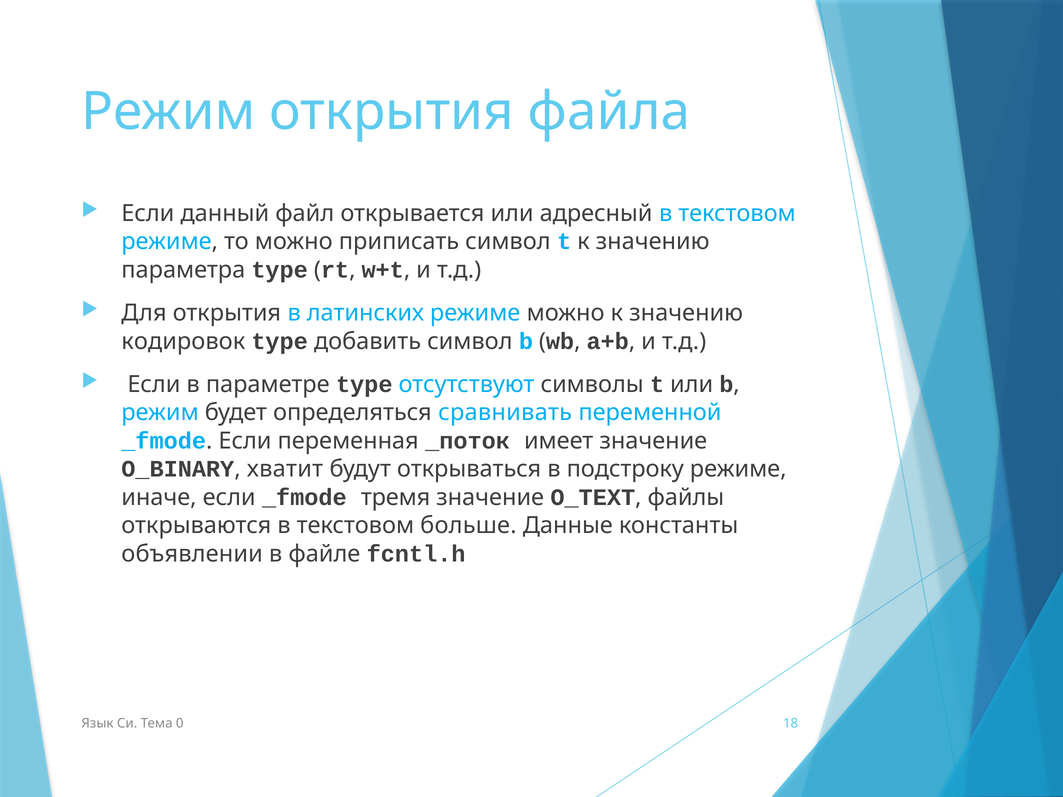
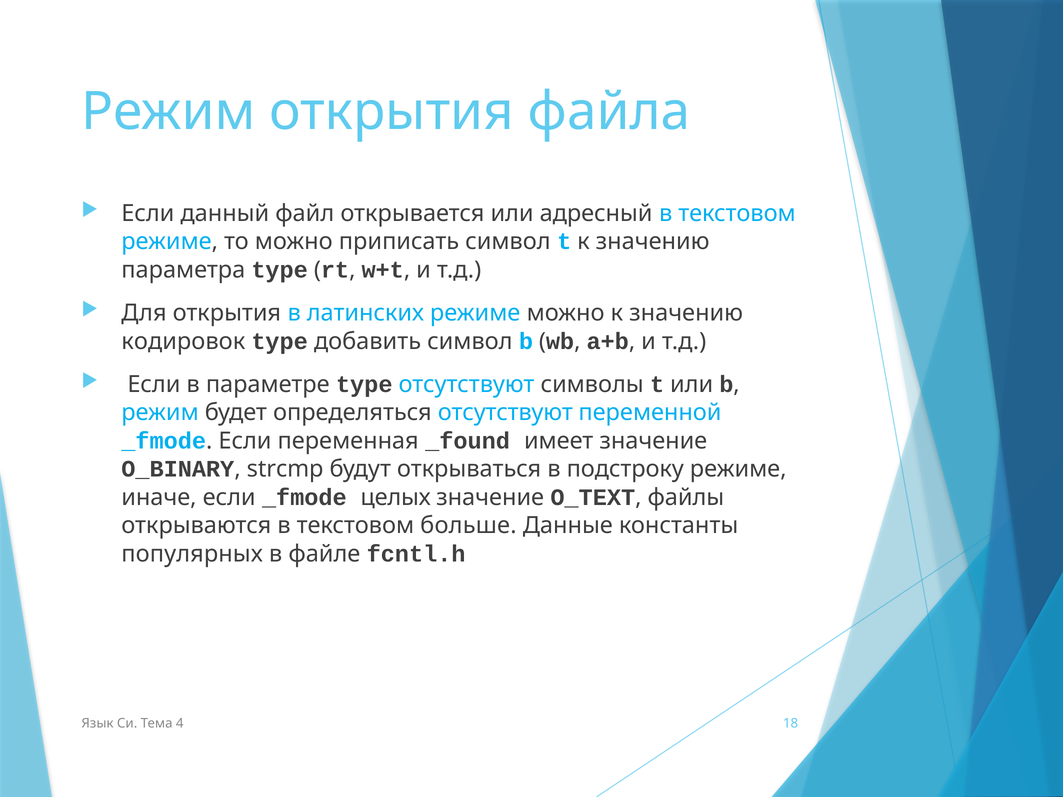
определяться сравнивать: сравнивать -> отсутствуют
_поток: _поток -> _found
хватит: хватит -> strcmp
тремя: тремя -> целых
объявлении: объявлении -> популярных
0: 0 -> 4
